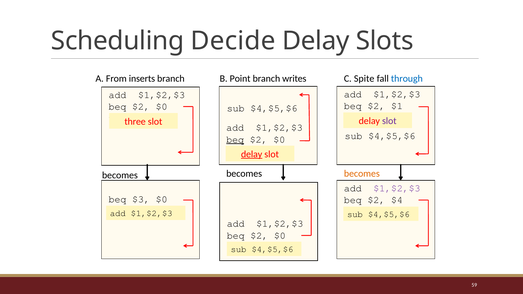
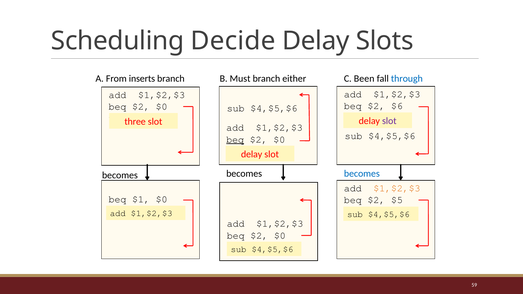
Point: Point -> Must
writes: writes -> either
Spite: Spite -> Been
$1: $1 -> $6
delay at (252, 154) underline: present -> none
becomes at (362, 174) colour: orange -> blue
$1,$2,$3 at (397, 188) colour: purple -> orange
$3: $3 -> $1
$4: $4 -> $5
